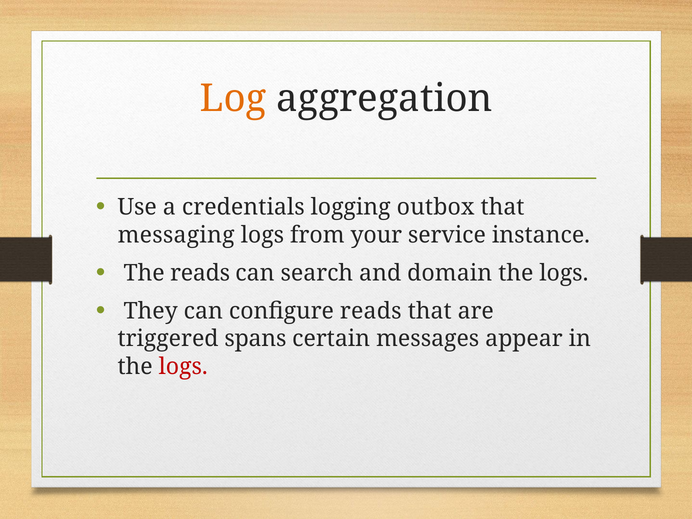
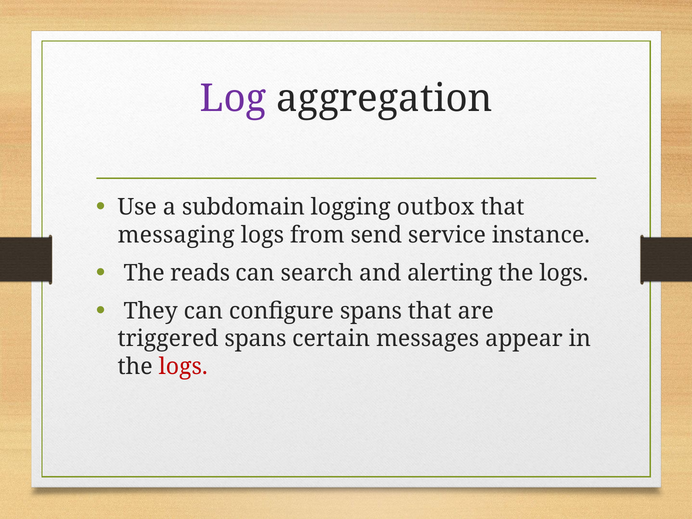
Log colour: orange -> purple
credentials: credentials -> subdomain
your: your -> send
domain: domain -> alerting
configure reads: reads -> spans
